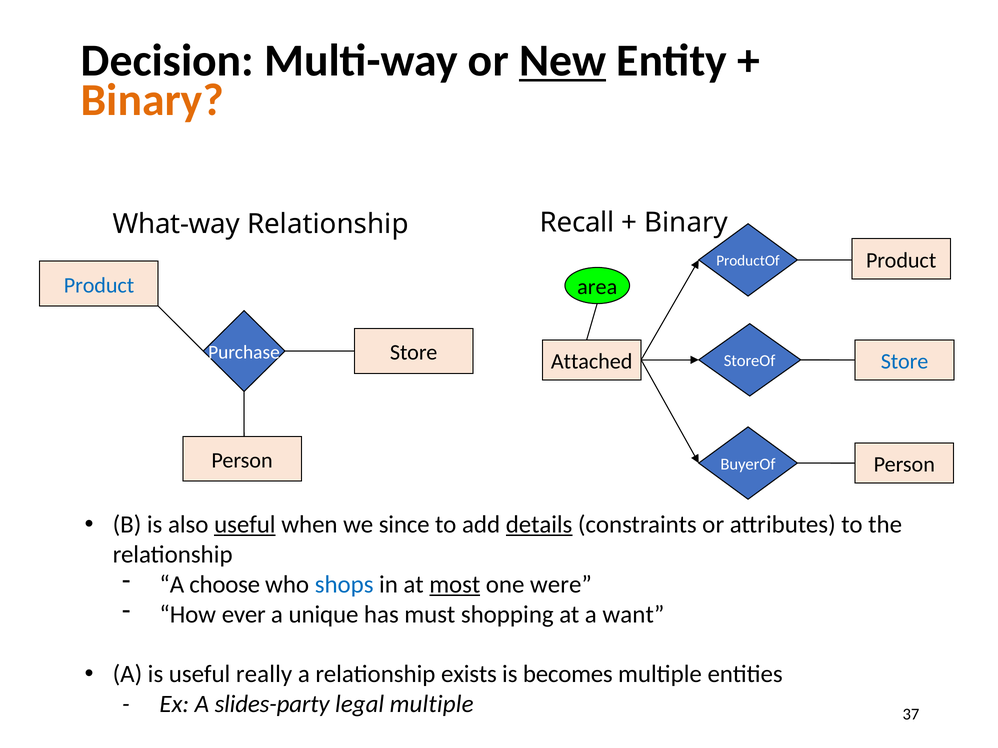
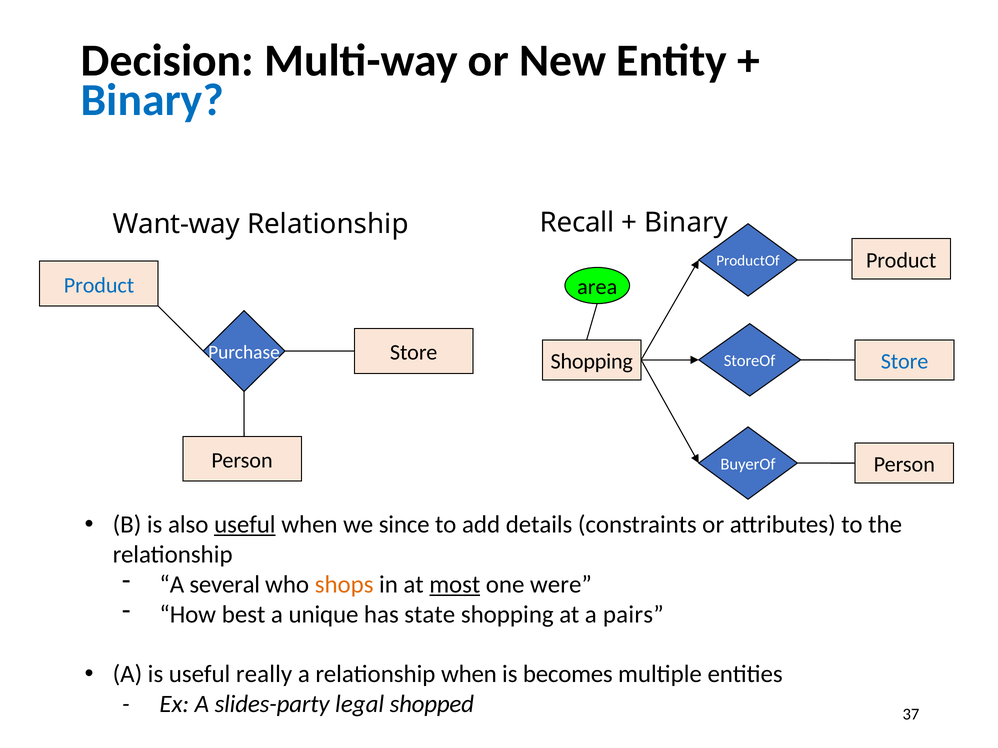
New underline: present -> none
Binary at (152, 100) colour: orange -> blue
What-way: What-way -> Want-way
Attached at (592, 362): Attached -> Shopping
details underline: present -> none
choose: choose -> several
shops colour: blue -> orange
ever: ever -> best
must: must -> state
want: want -> pairs
relationship exists: exists -> when
legal multiple: multiple -> shopped
